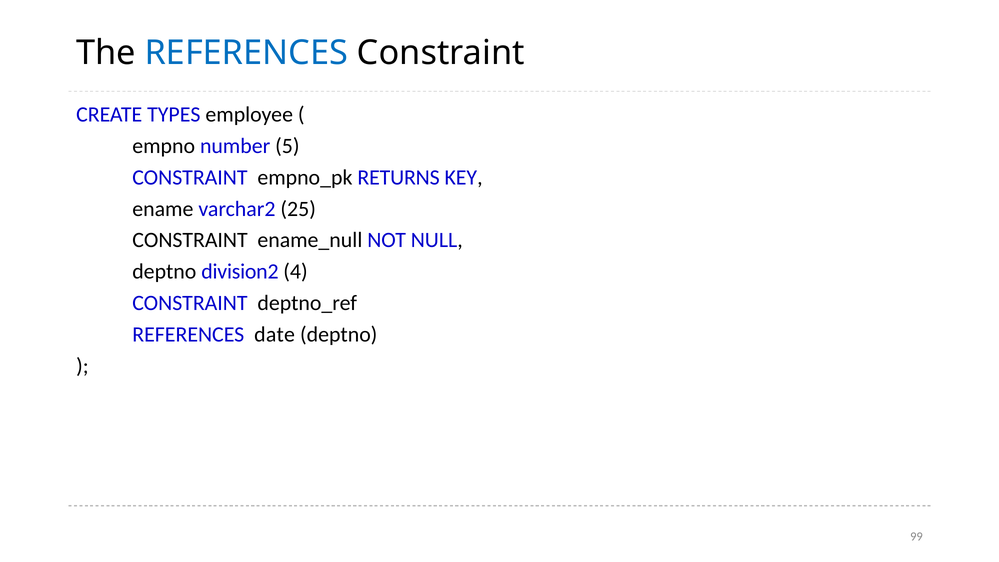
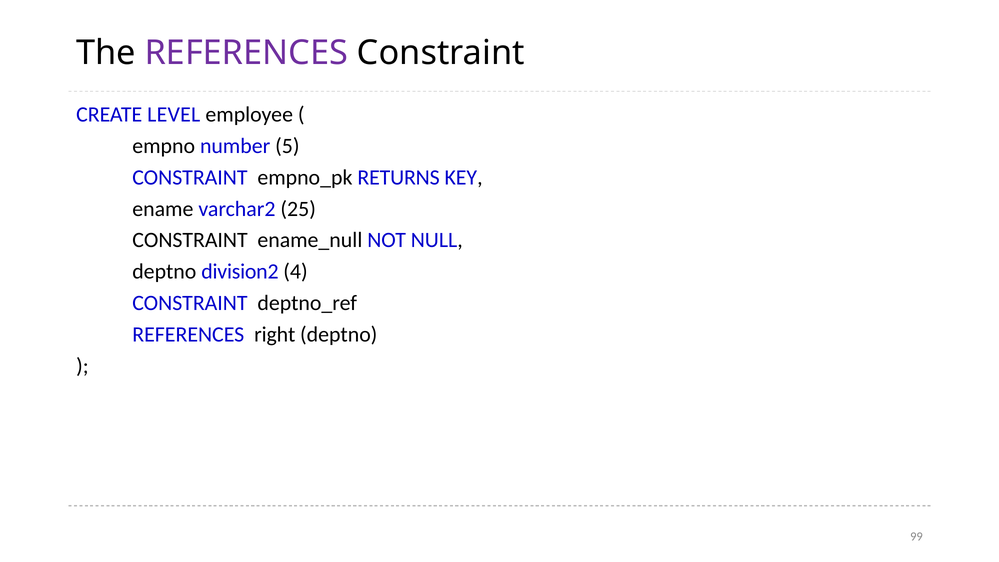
REFERENCES at (246, 53) colour: blue -> purple
TYPES: TYPES -> LEVEL
date: date -> right
